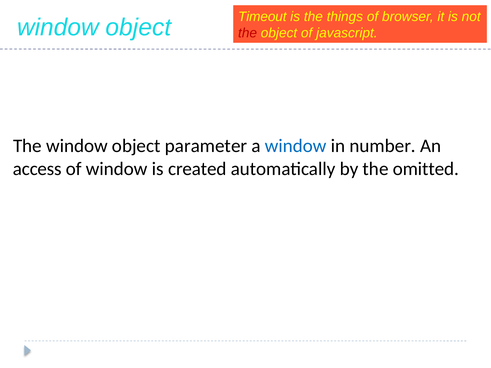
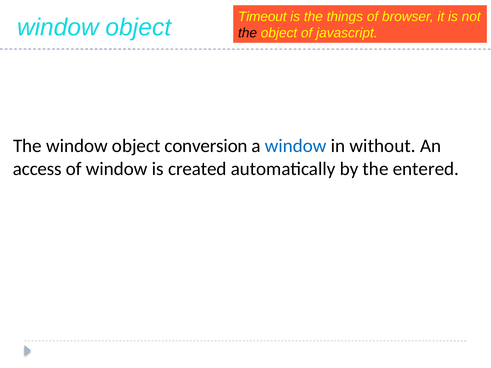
the at (248, 33) colour: red -> black
parameter: parameter -> conversion
number: number -> without
omitted: omitted -> entered
